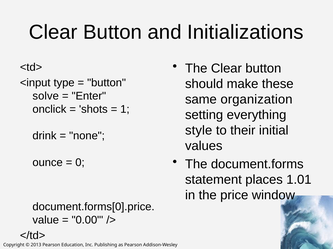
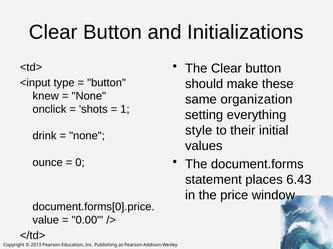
solve: solve -> knew
Enter at (89, 96): Enter -> None
1.01: 1.01 -> 6.43
